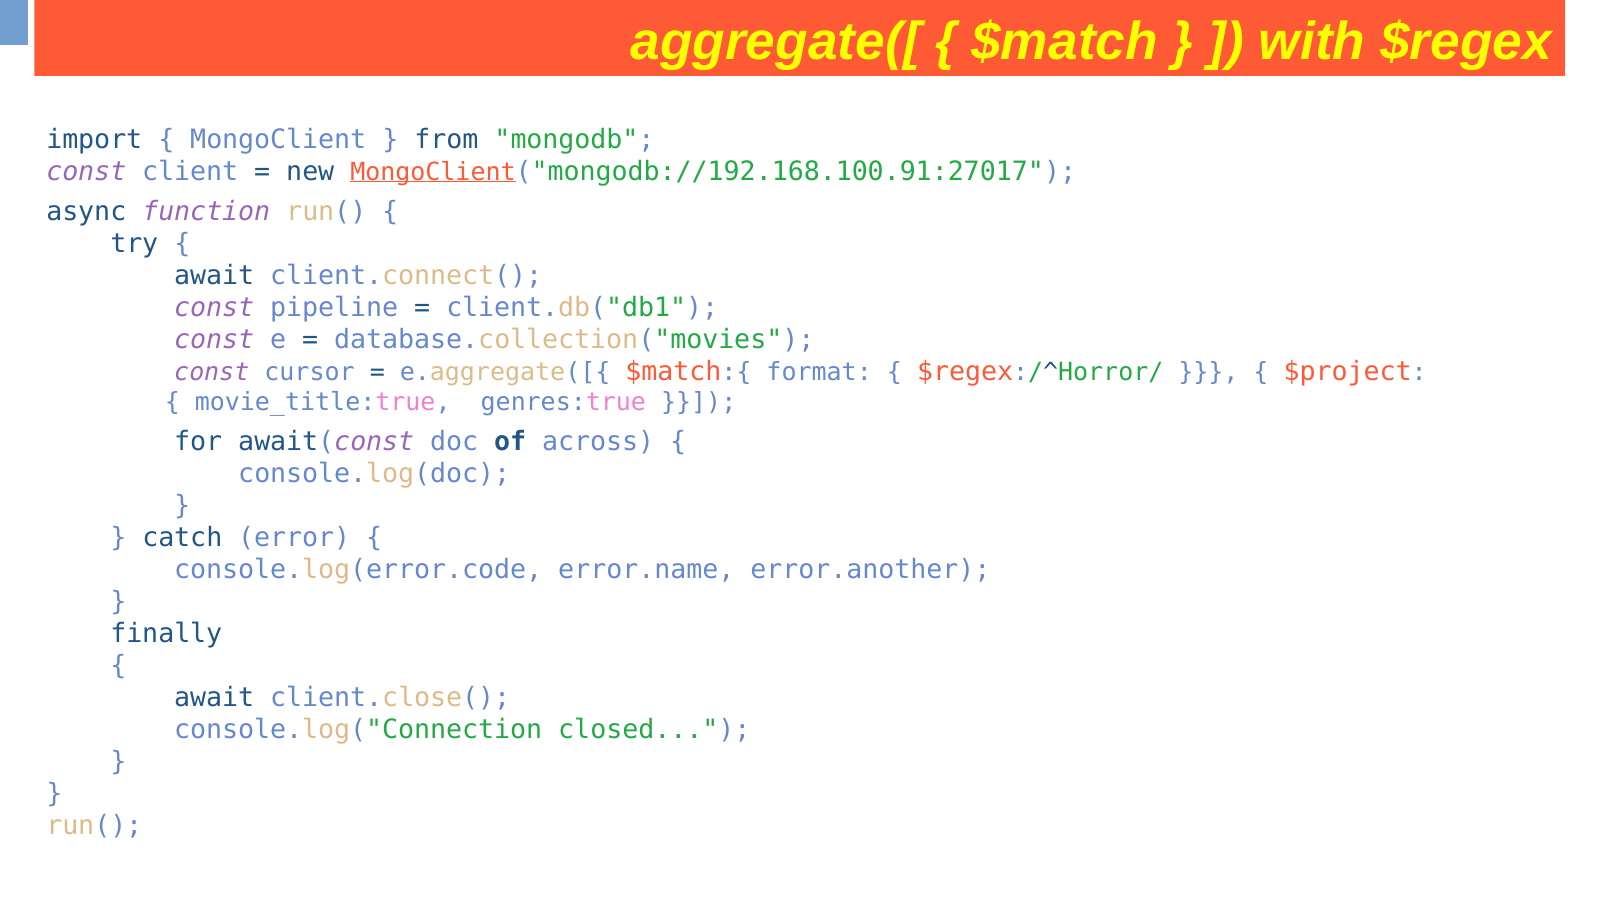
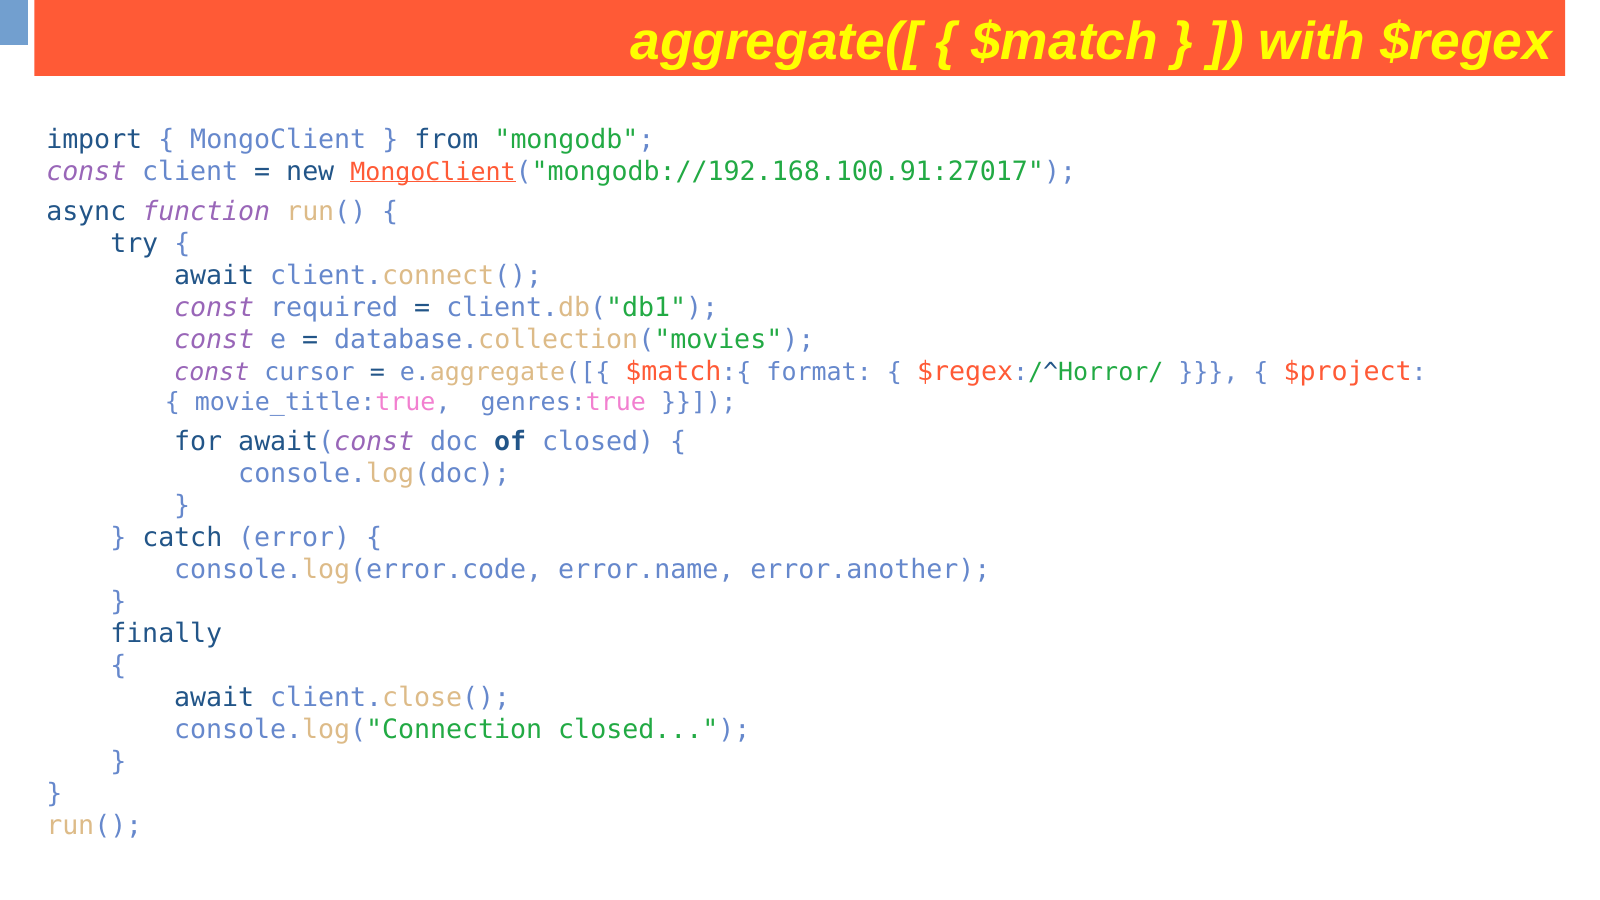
pipeline: pipeline -> required
of across: across -> closed
